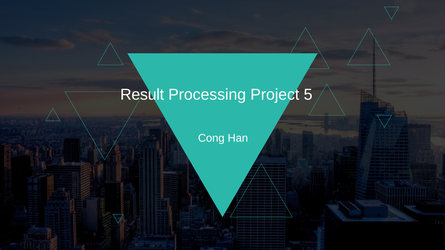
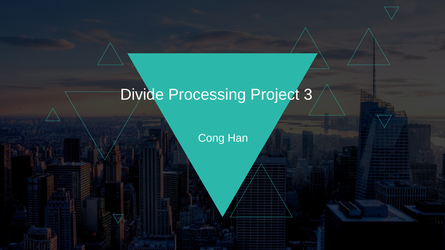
Result: Result -> Divide
5: 5 -> 3
